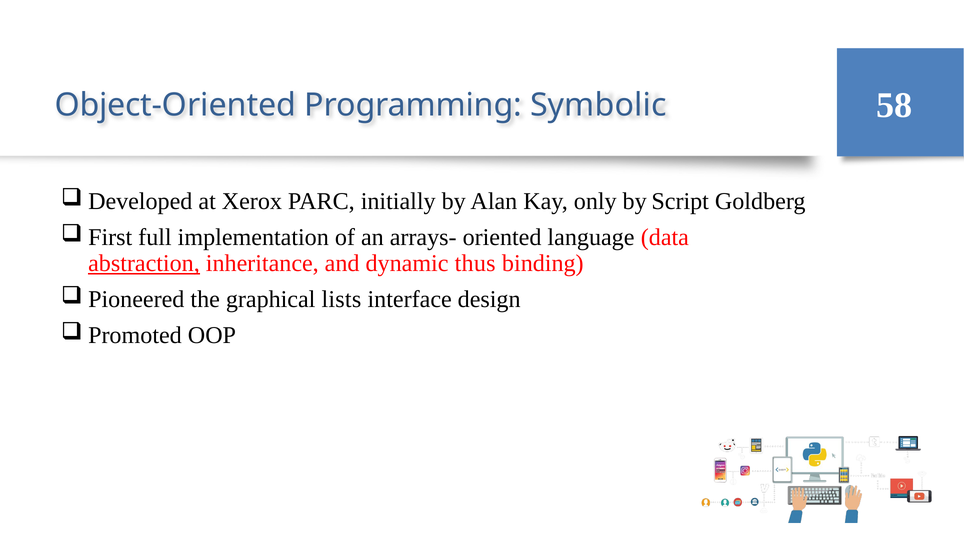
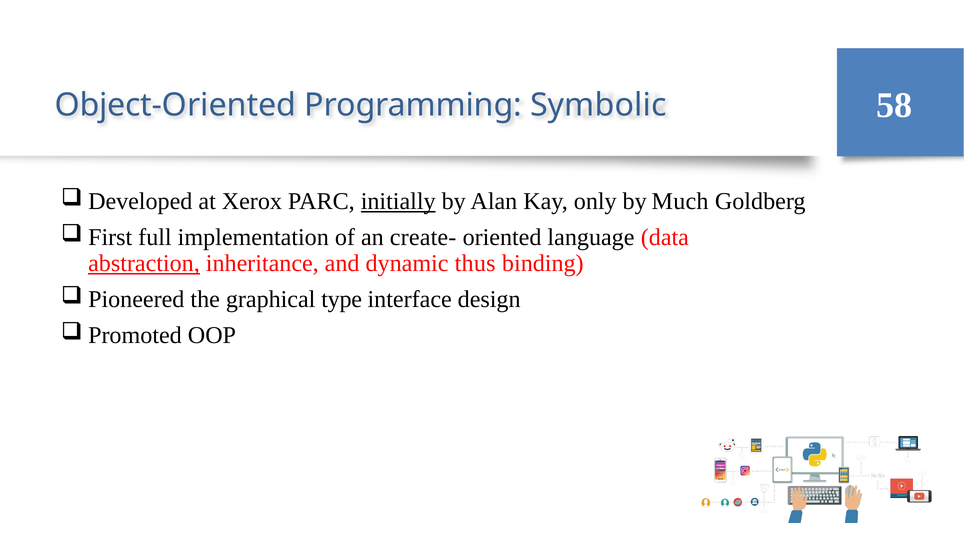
initially underline: none -> present
Script: Script -> Much
arrays-: arrays- -> create-
lists: lists -> type
